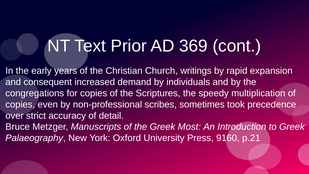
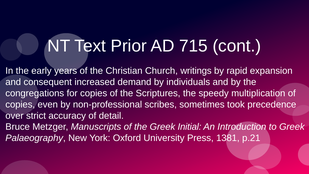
369: 369 -> 715
Most: Most -> Initial
9160: 9160 -> 1381
